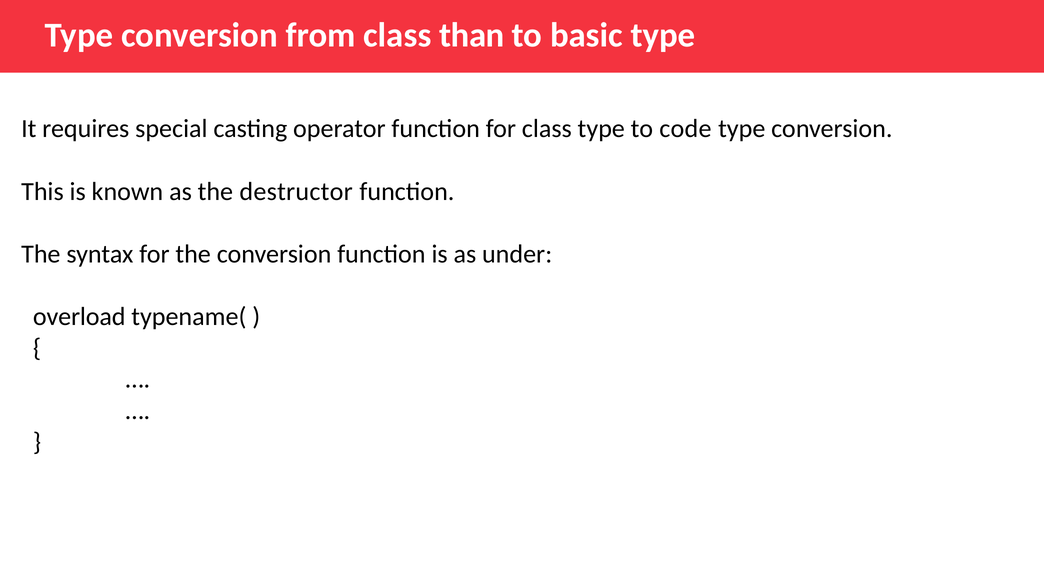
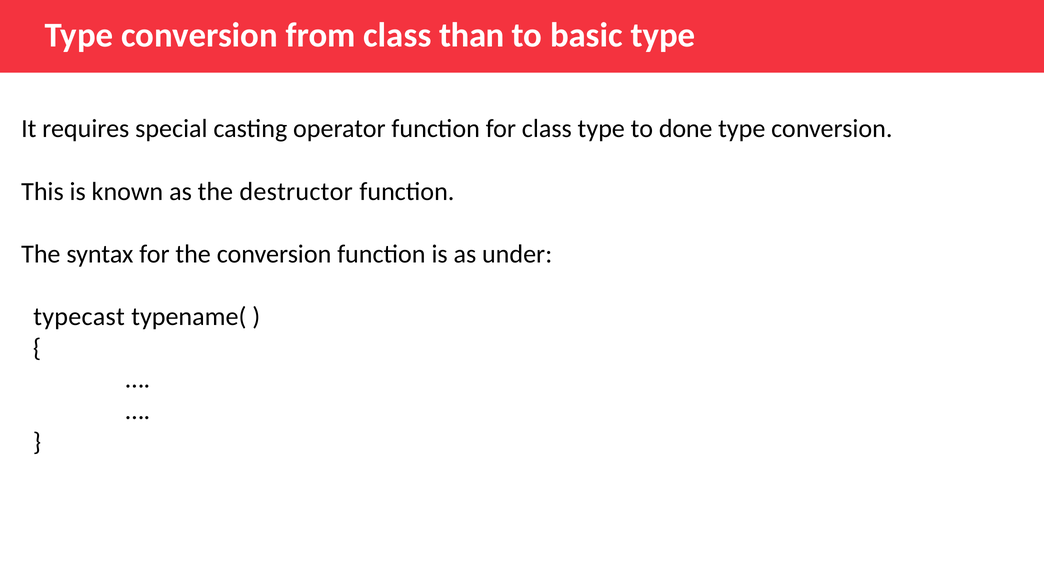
code: code -> done
overload: overload -> typecast
